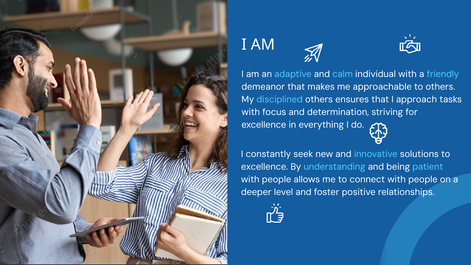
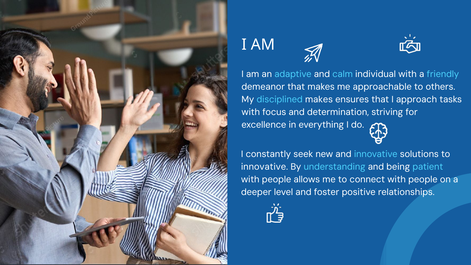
disciplined others: others -> makes
excellence at (265, 167): excellence -> innovative
